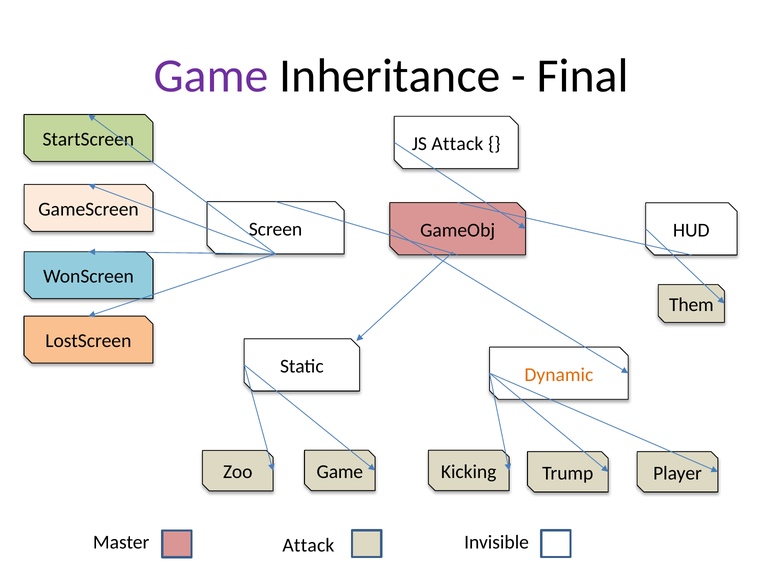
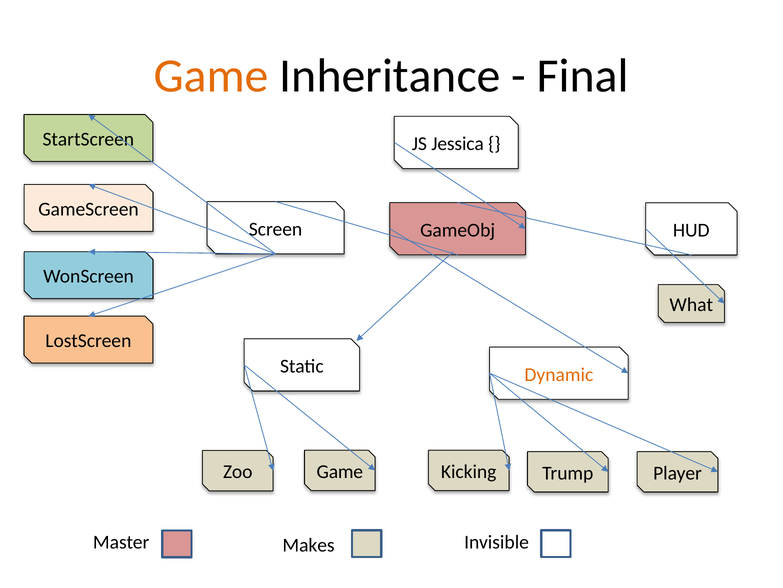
Game at (211, 76) colour: purple -> orange
JS Attack: Attack -> Jessica
Them: Them -> What
Attack at (308, 544): Attack -> Makes
